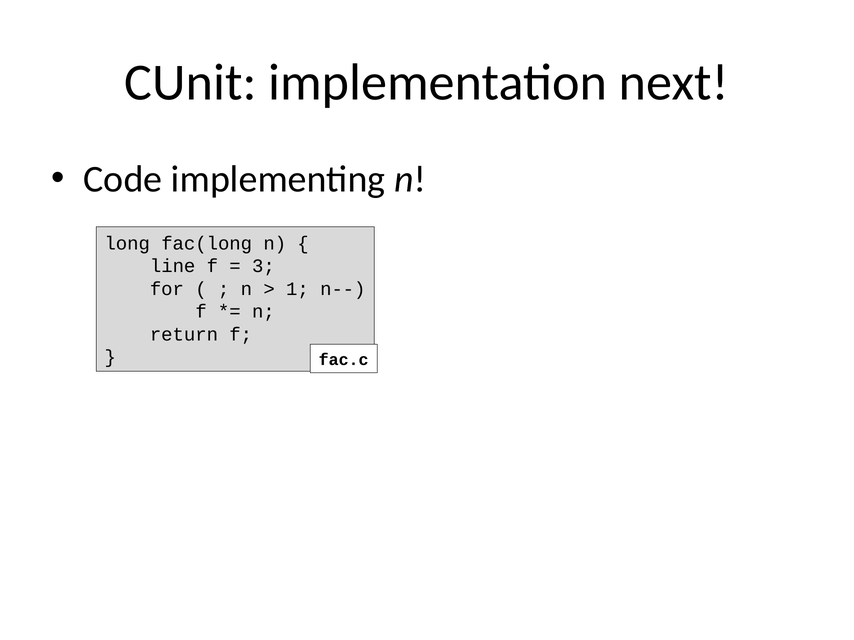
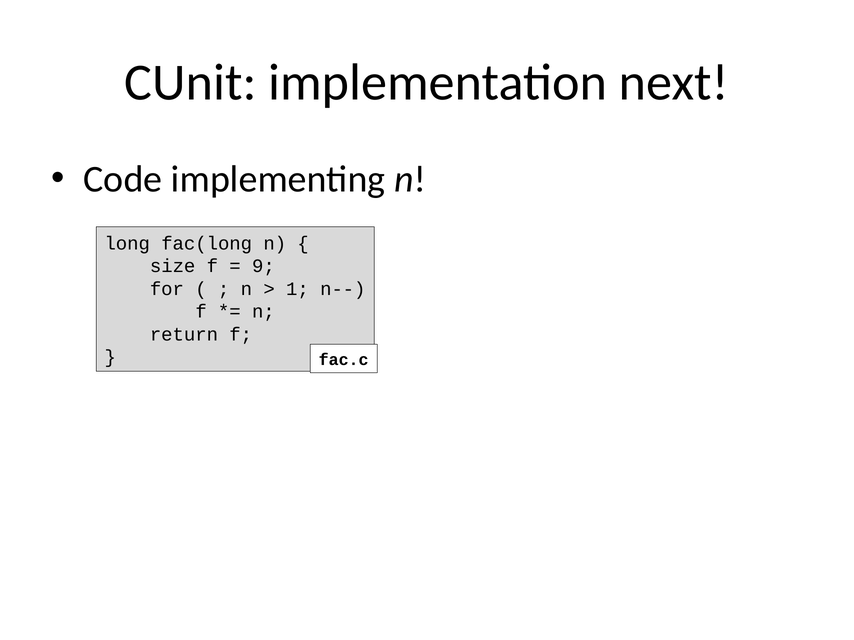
line: line -> size
3: 3 -> 9
